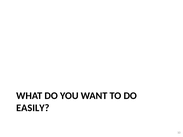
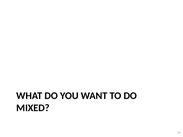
EASILY: EASILY -> MIXED
